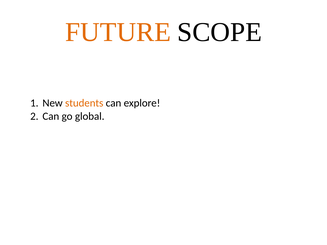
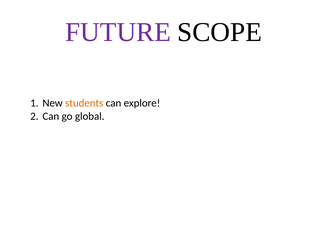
FUTURE colour: orange -> purple
